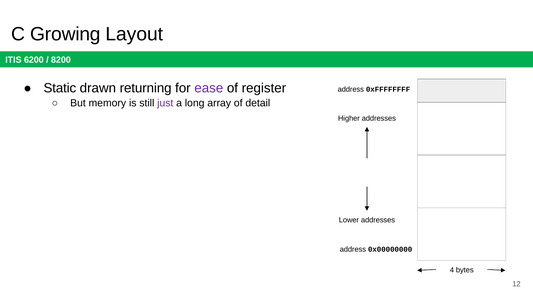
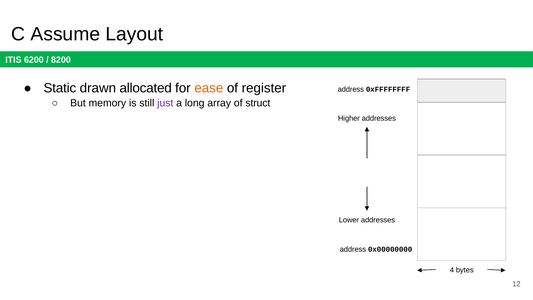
Growing: Growing -> Assume
returning: returning -> allocated
ease colour: purple -> orange
detail: detail -> struct
